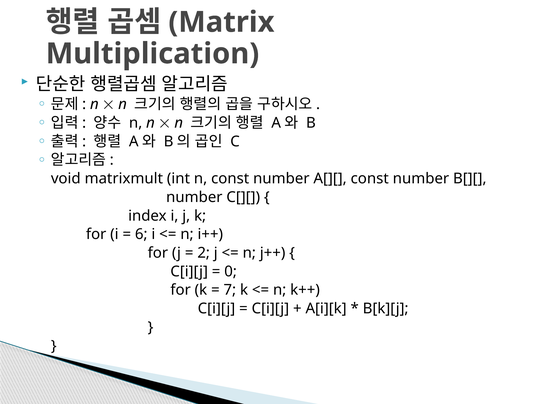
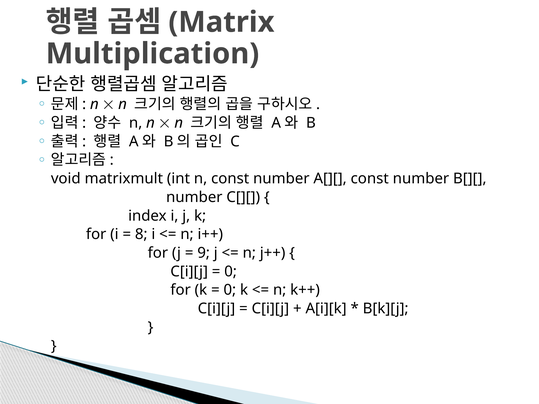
6: 6 -> 8
2: 2 -> 9
7 at (230, 290): 7 -> 0
